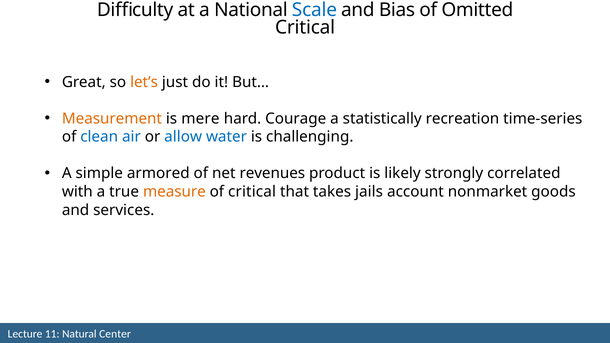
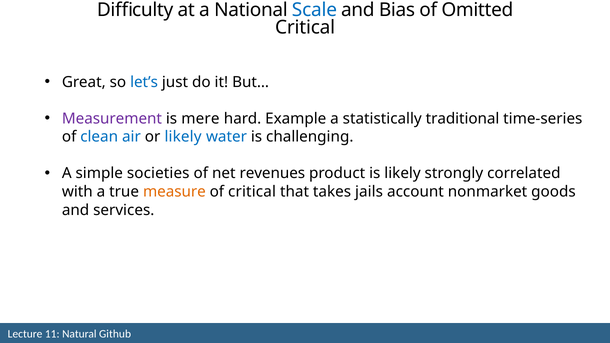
let’s colour: orange -> blue
Measurement colour: orange -> purple
Courage: Courage -> Example
recreation: recreation -> traditional
or allow: allow -> likely
armored: armored -> societies
Center: Center -> Github
